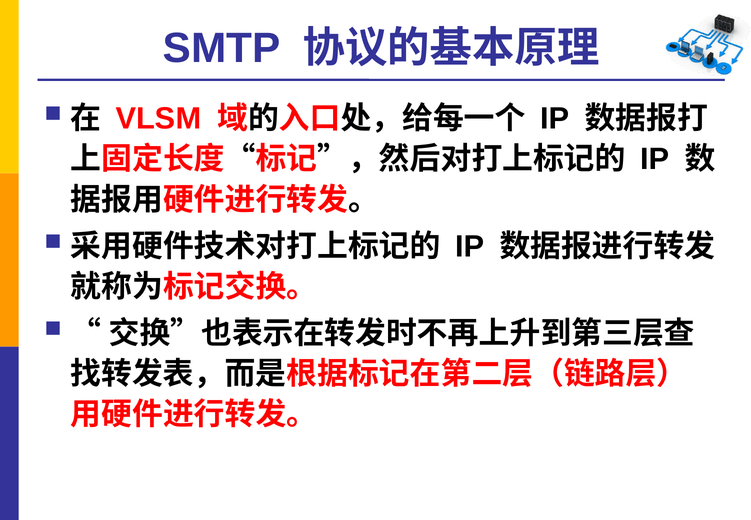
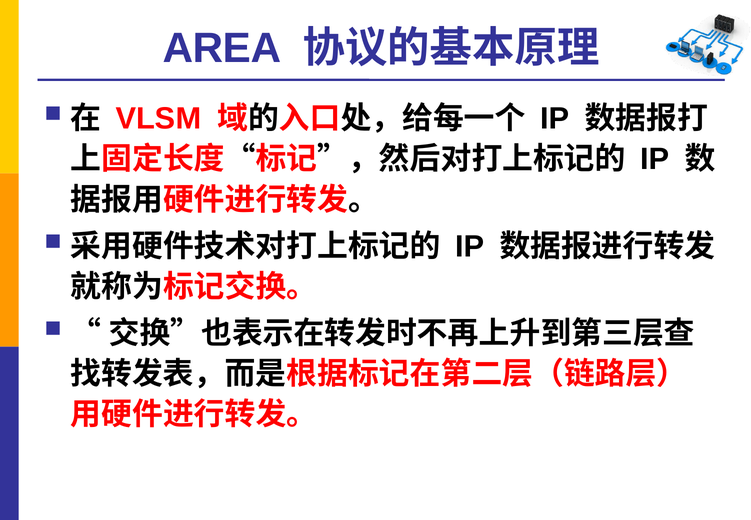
SMTP: SMTP -> AREA
